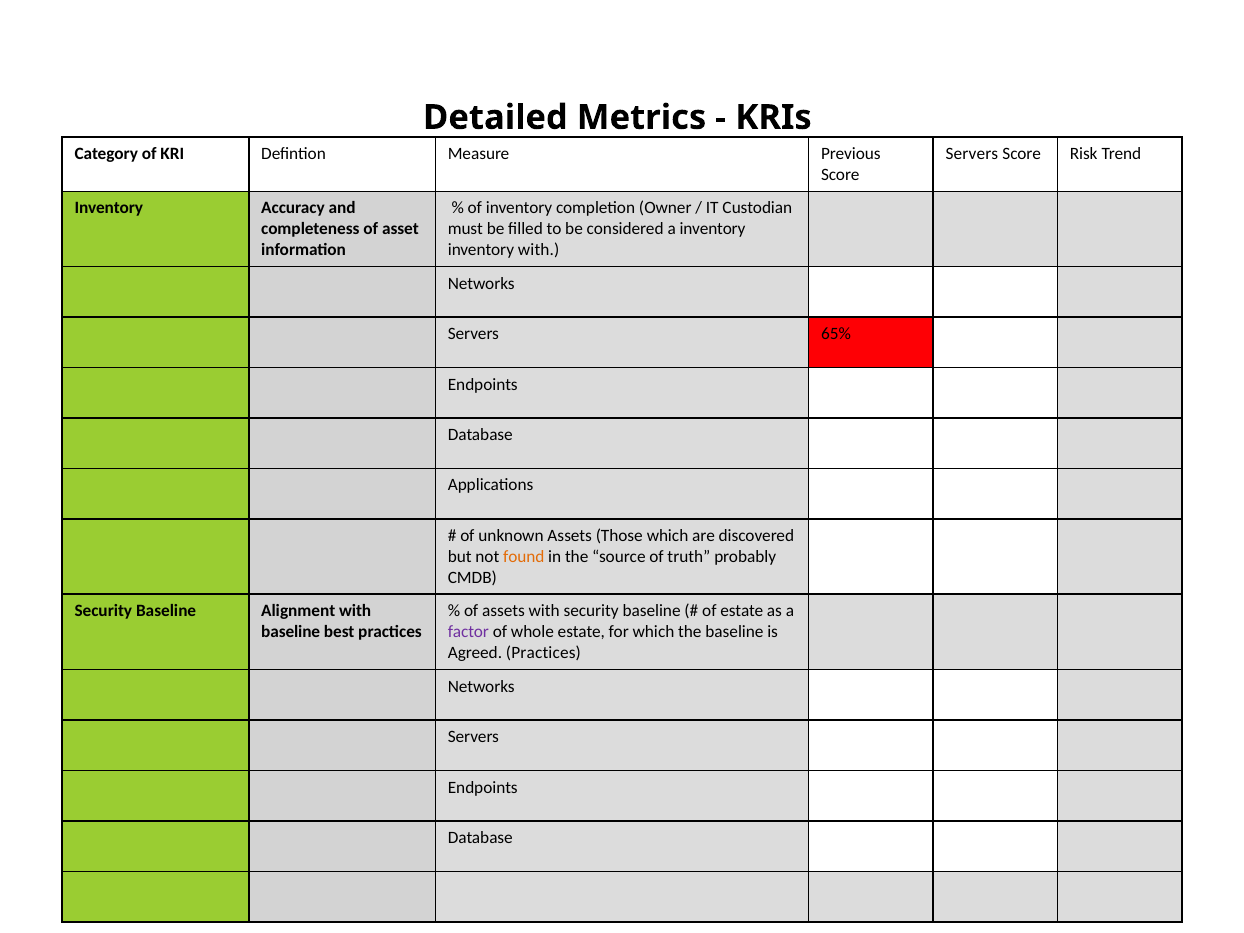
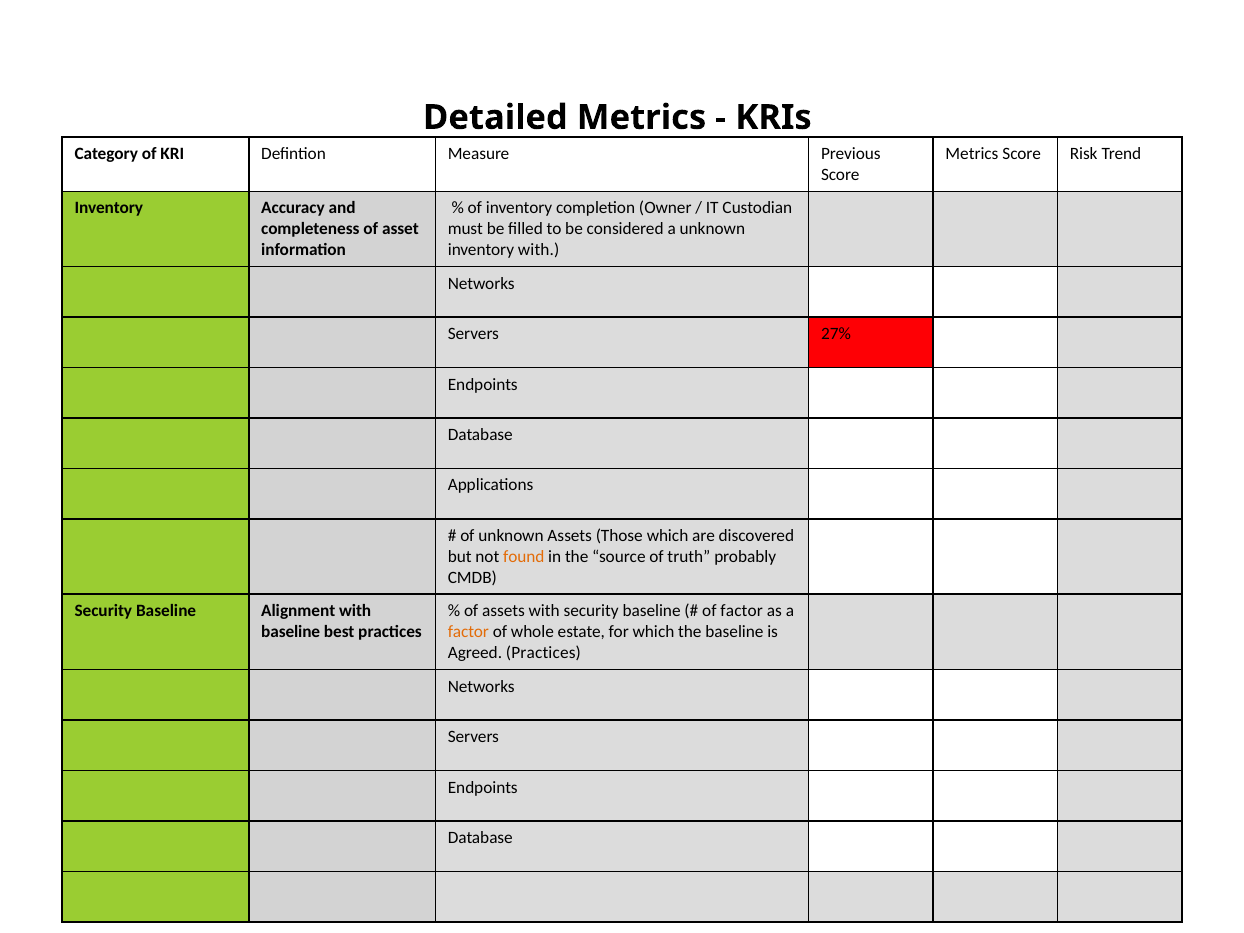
Servers at (972, 154): Servers -> Metrics
a inventory: inventory -> unknown
65%: 65% -> 27%
of estate: estate -> factor
factor at (468, 632) colour: purple -> orange
